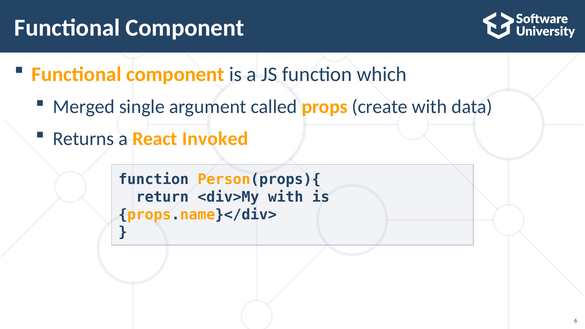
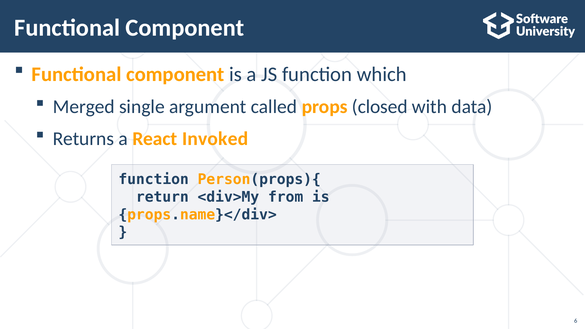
create: create -> closed
<div>My with: with -> from
